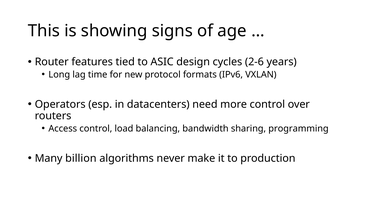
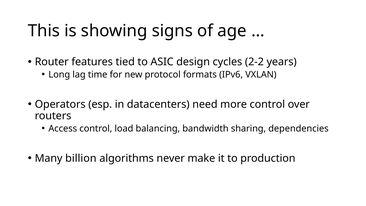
2-6: 2-6 -> 2-2
programming: programming -> dependencies
